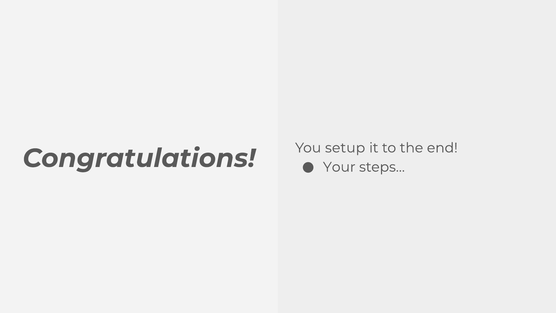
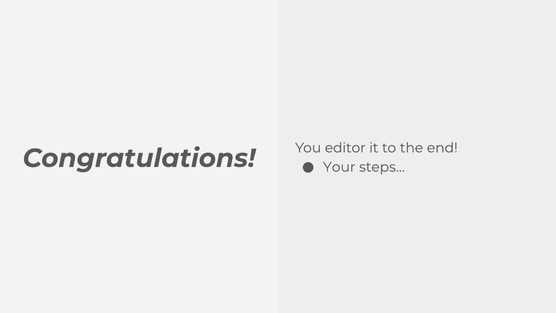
setup: setup -> editor
